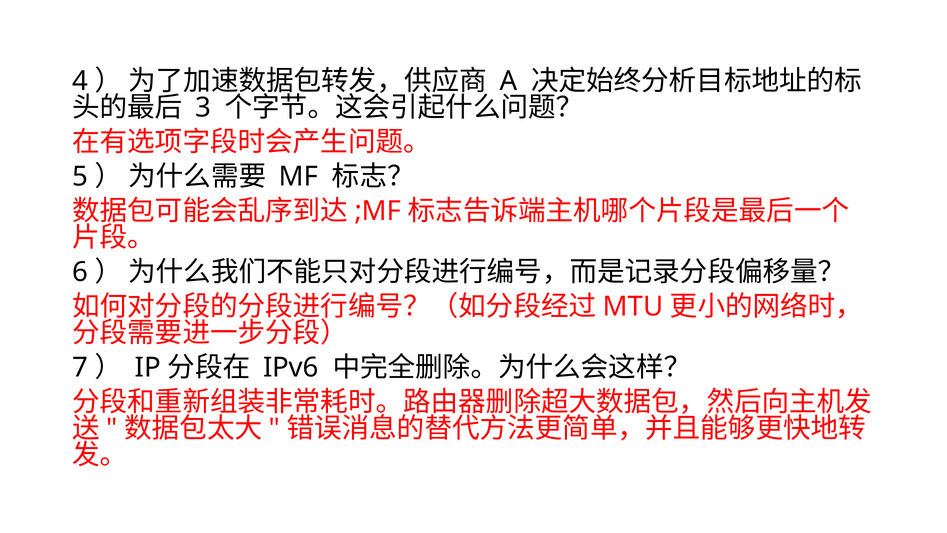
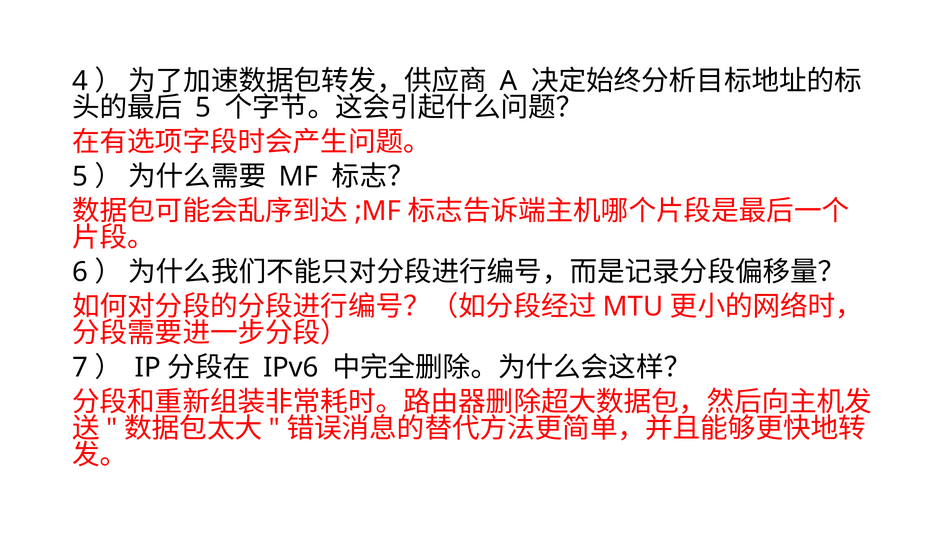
3 at (203, 108): 3 -> 5
